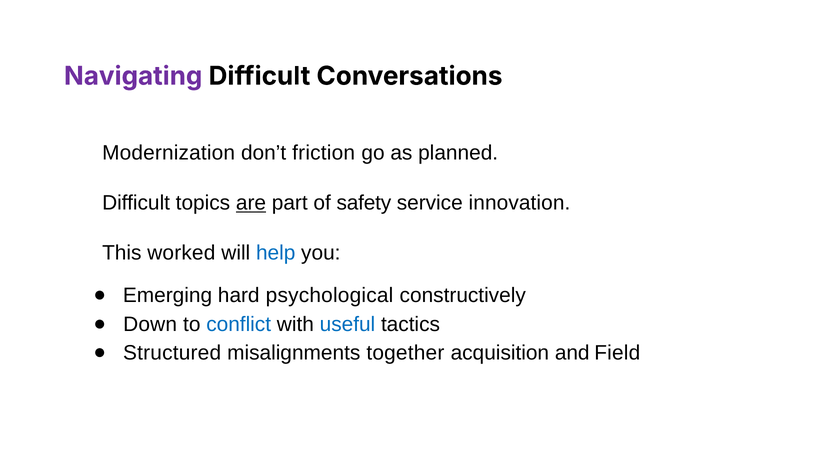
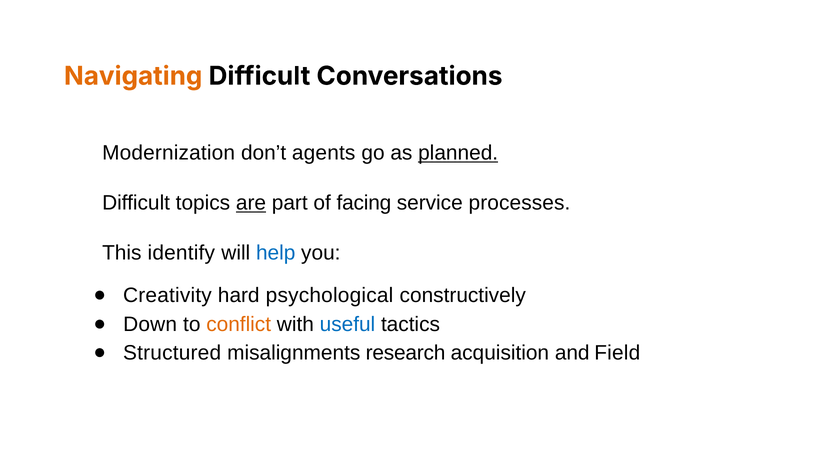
Navigating colour: purple -> orange
friction: friction -> agents
planned underline: none -> present
safety: safety -> facing
innovation: innovation -> processes
worked: worked -> identify
Emerging: Emerging -> Creativity
conflict colour: blue -> orange
together: together -> research
